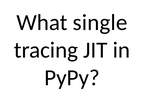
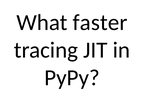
single: single -> faster
